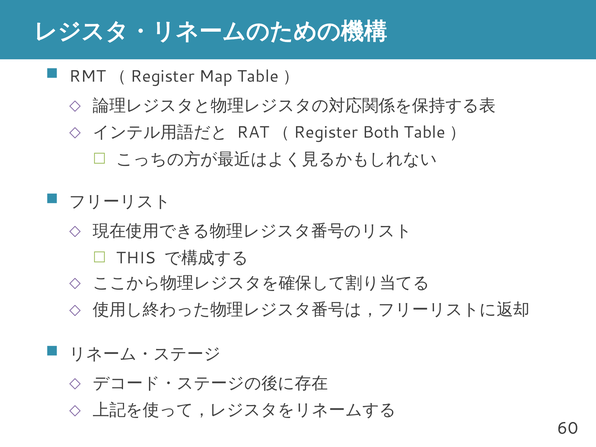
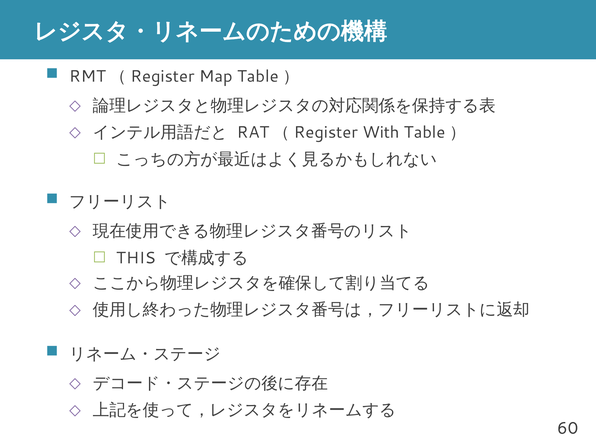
Both: Both -> With
